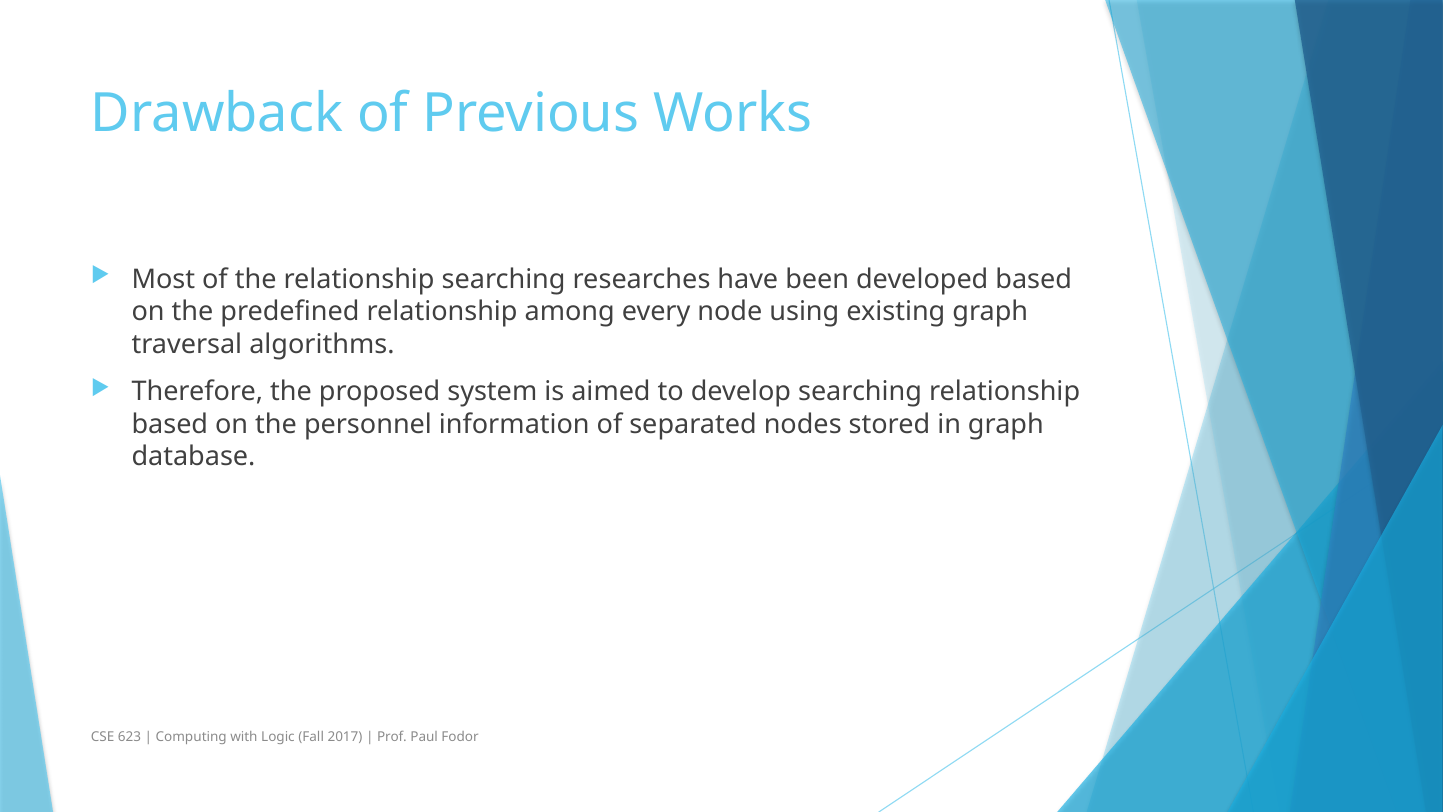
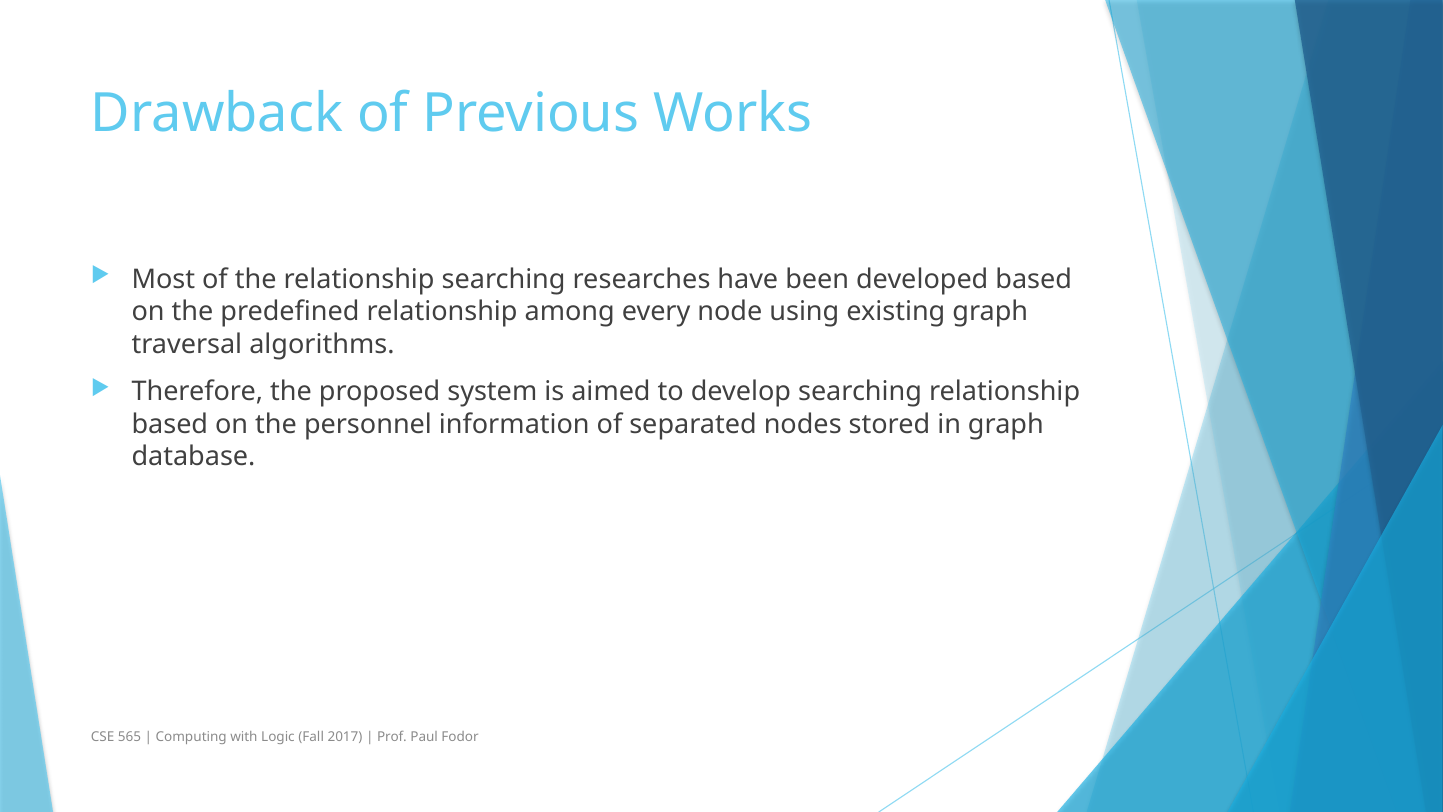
623: 623 -> 565
